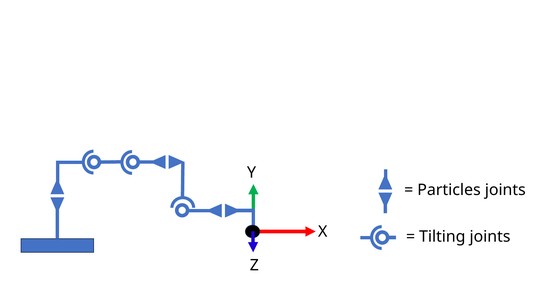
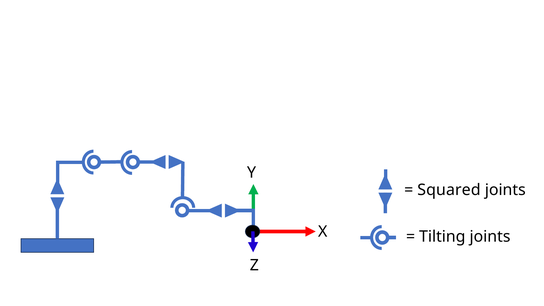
Particles: Particles -> Squared
